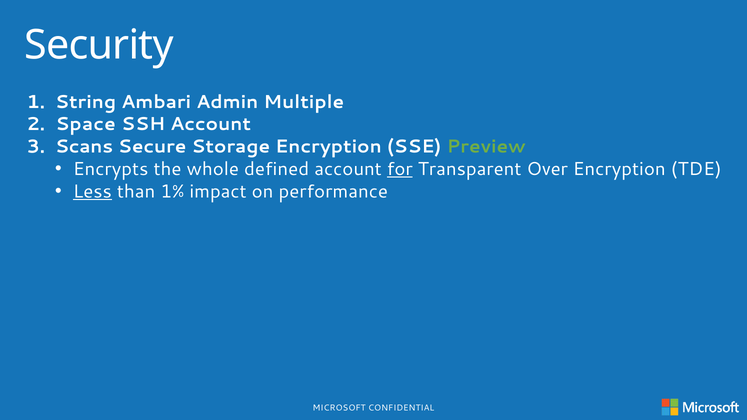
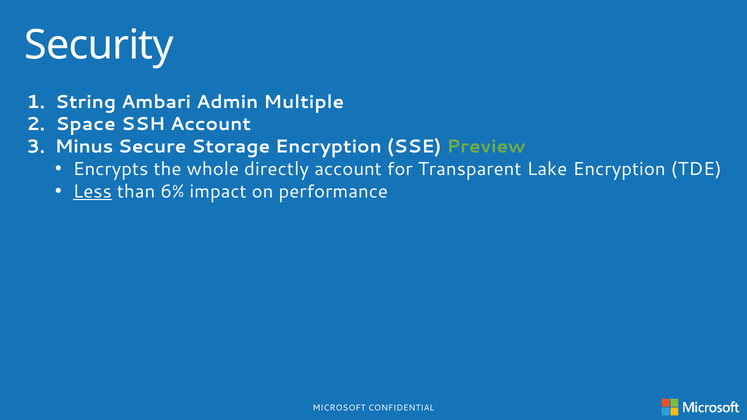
Scans: Scans -> Minus
defined: defined -> directly
for underline: present -> none
Over: Over -> Lake
1%: 1% -> 6%
